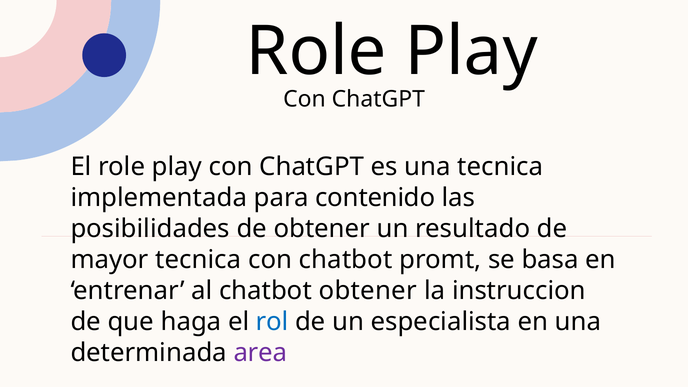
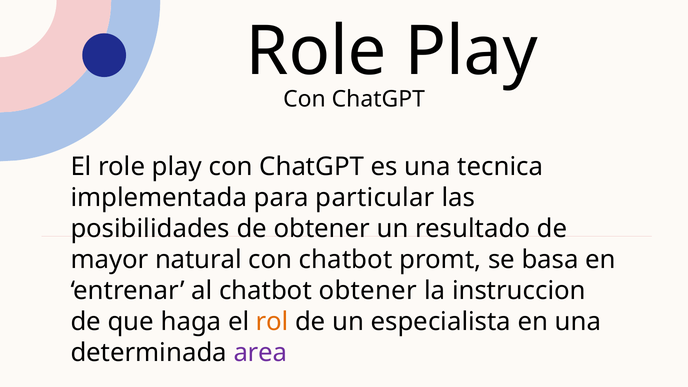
contenido: contenido -> particular
mayor tecnica: tecnica -> natural
rol colour: blue -> orange
